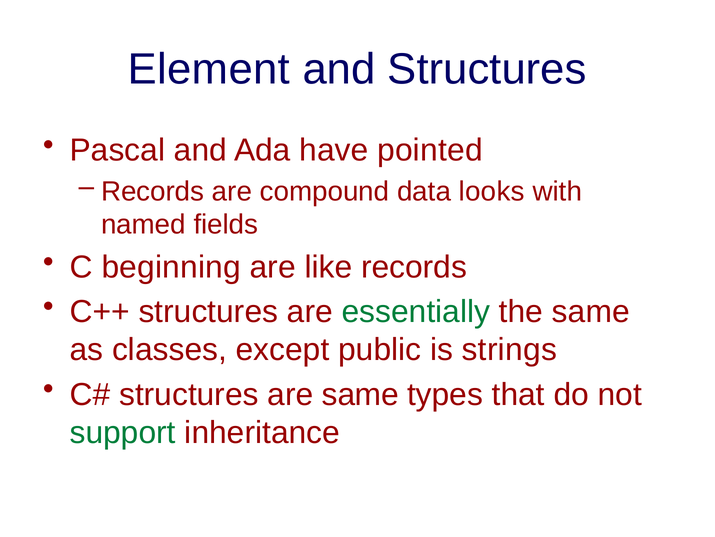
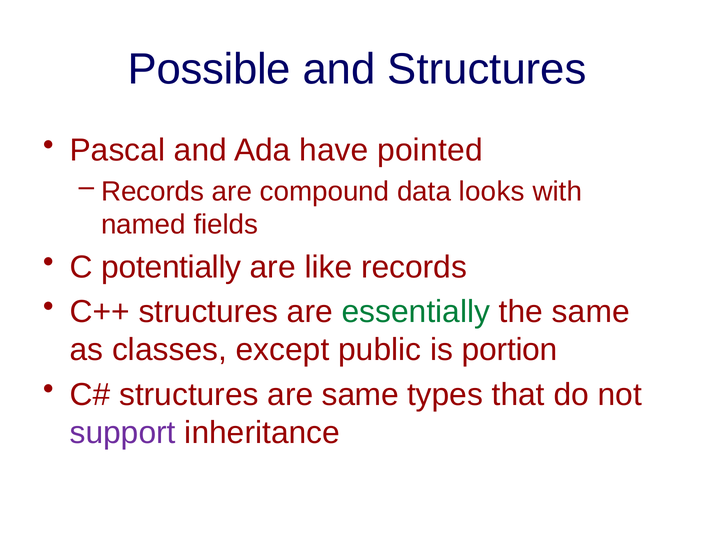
Element: Element -> Possible
beginning: beginning -> potentially
strings: strings -> portion
support colour: green -> purple
